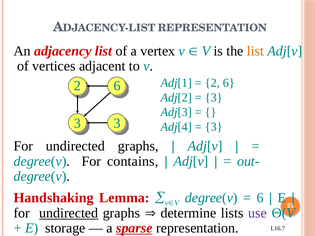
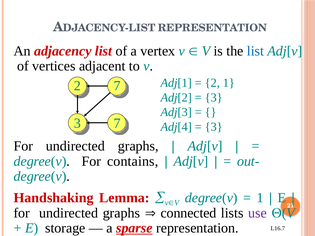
list at (255, 51) colour: orange -> blue
6 at (229, 83): 6 -> 1
6 at (117, 86): 6 -> 7
3 3: 3 -> 7
6 at (260, 198): 6 -> 1
undirected at (69, 213) underline: present -> none
determine: determine -> connected
